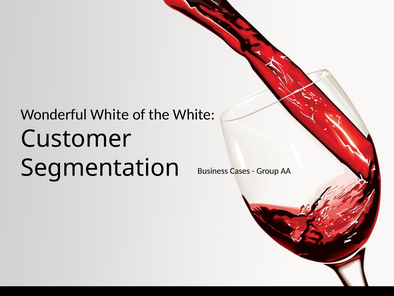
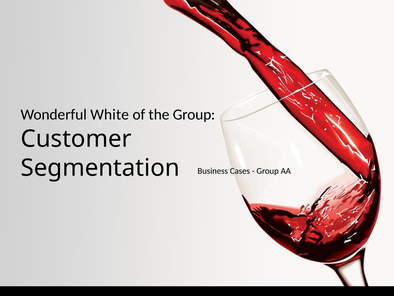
the White: White -> Group
